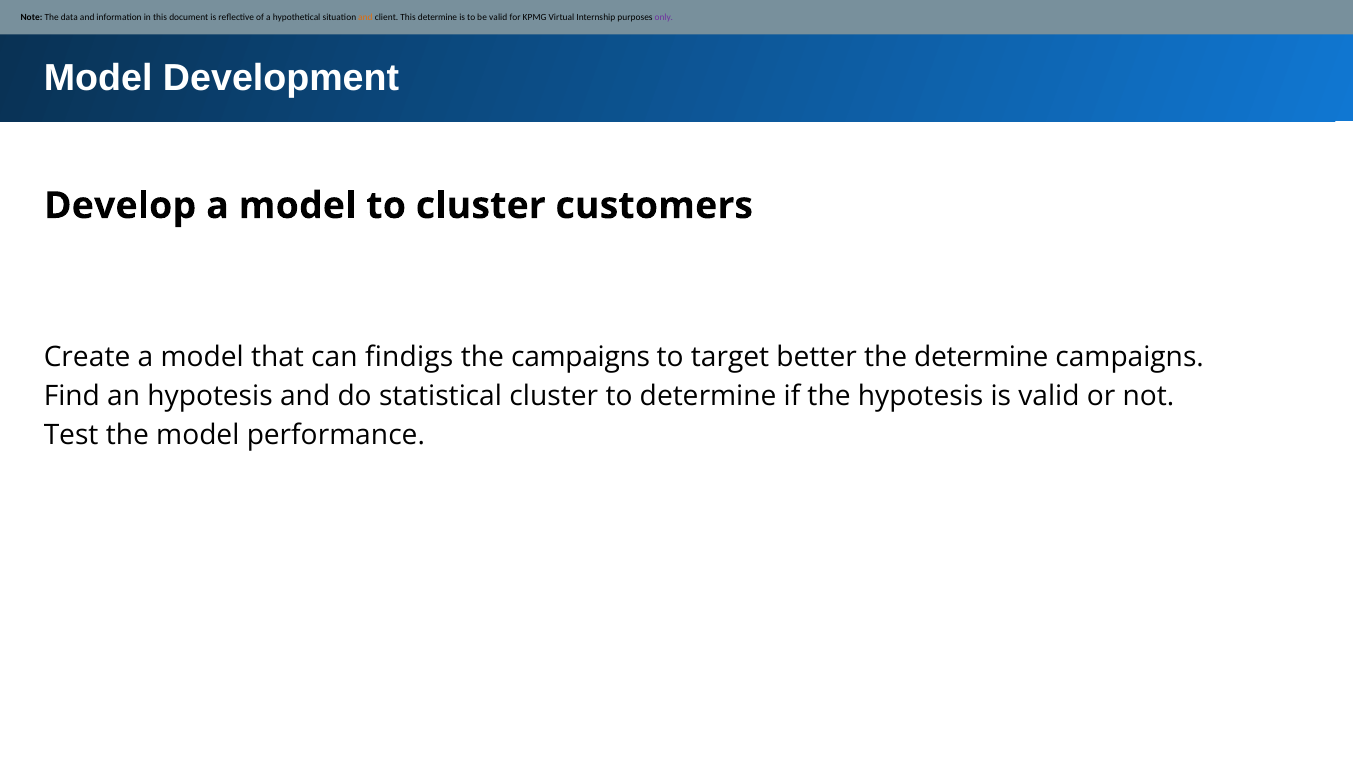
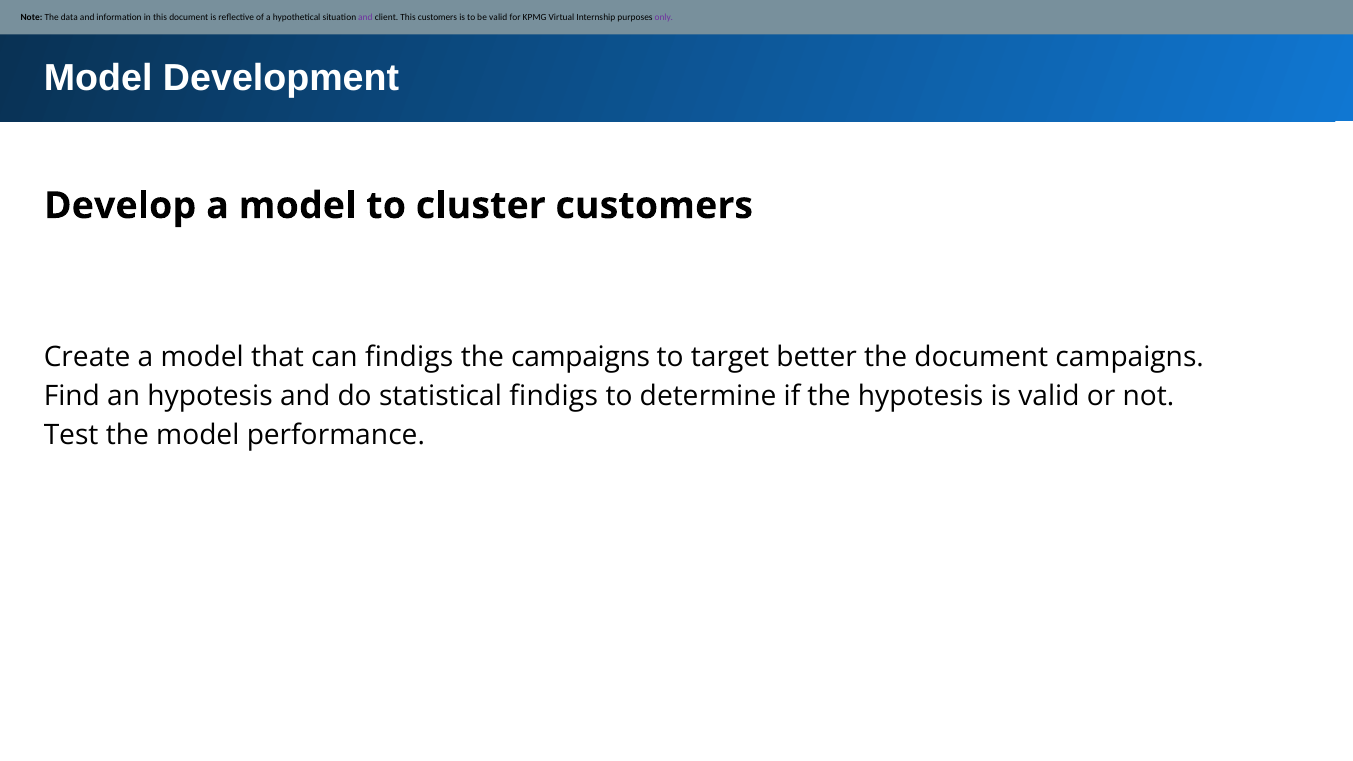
and at (365, 17) colour: orange -> purple
This determine: determine -> customers
the determine: determine -> document
statistical cluster: cluster -> findigs
